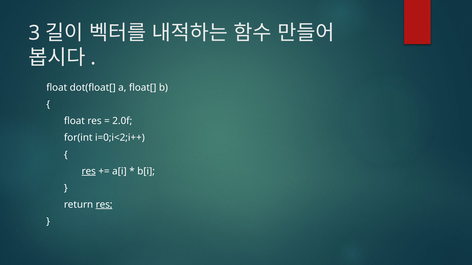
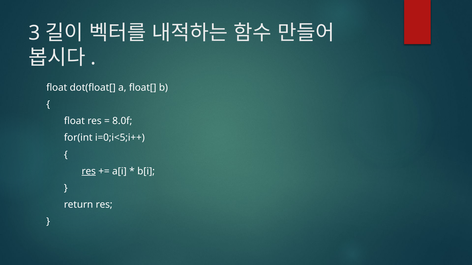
2.0f: 2.0f -> 8.0f
i=0;i<2;i++: i=0;i<2;i++ -> i=0;i<5;i++
res at (104, 205) underline: present -> none
